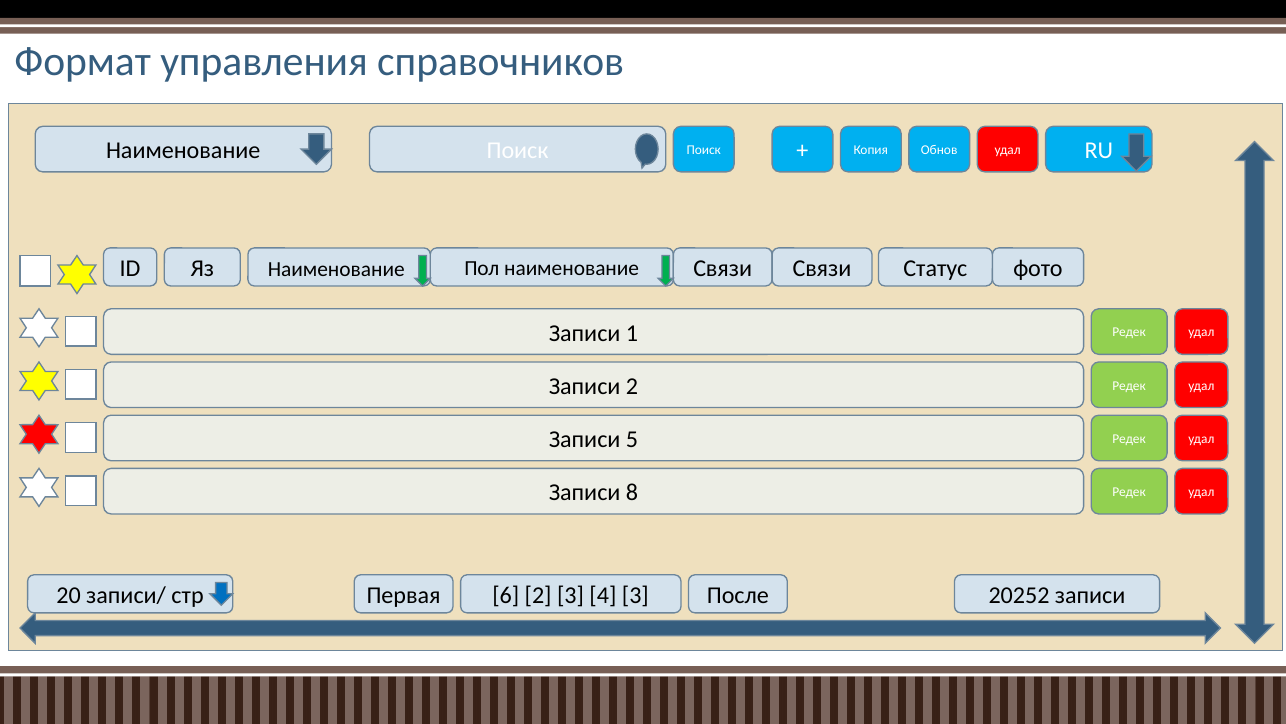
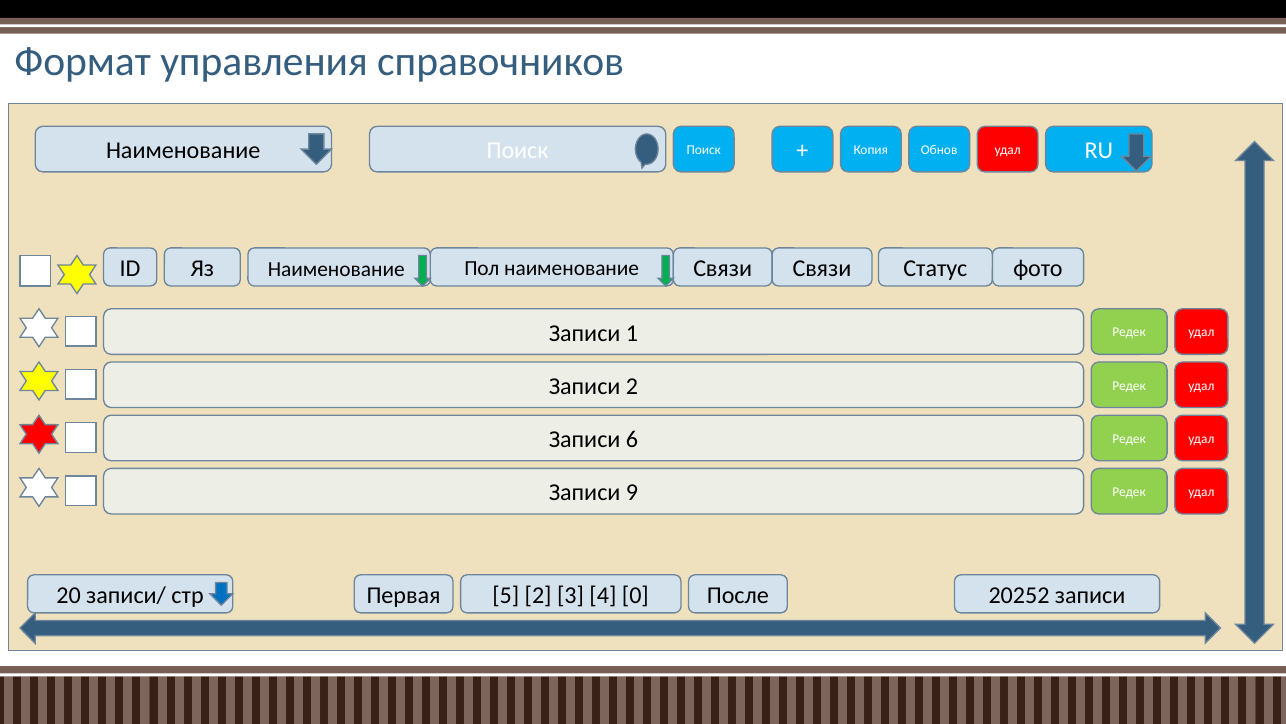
5: 5 -> 6
8: 8 -> 9
6: 6 -> 5
4 3: 3 -> 0
